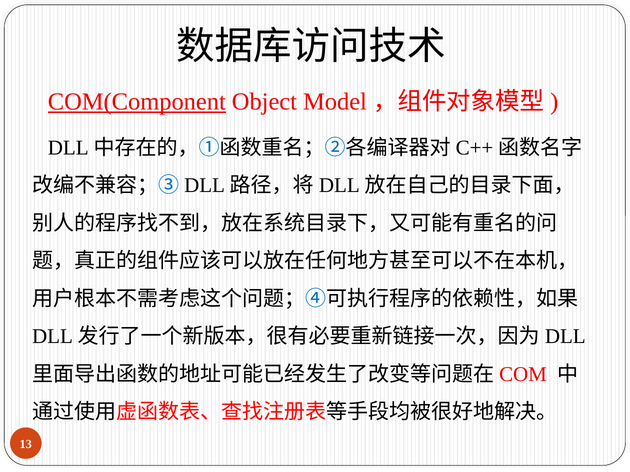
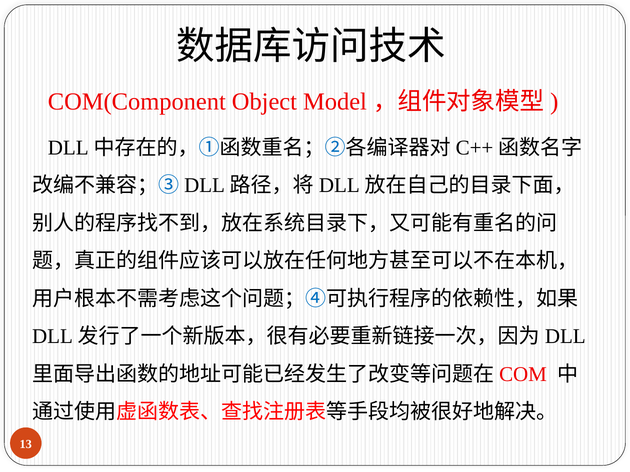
COM(Component underline: present -> none
